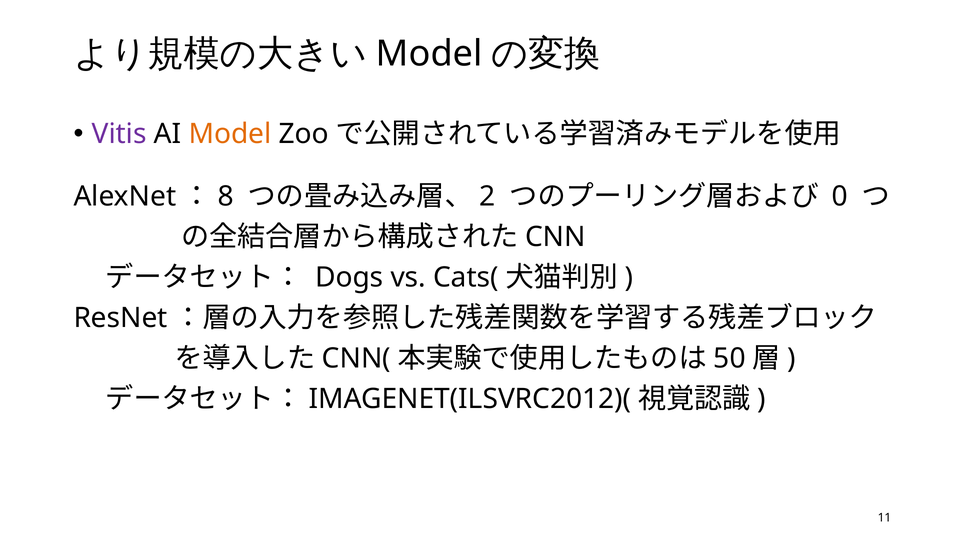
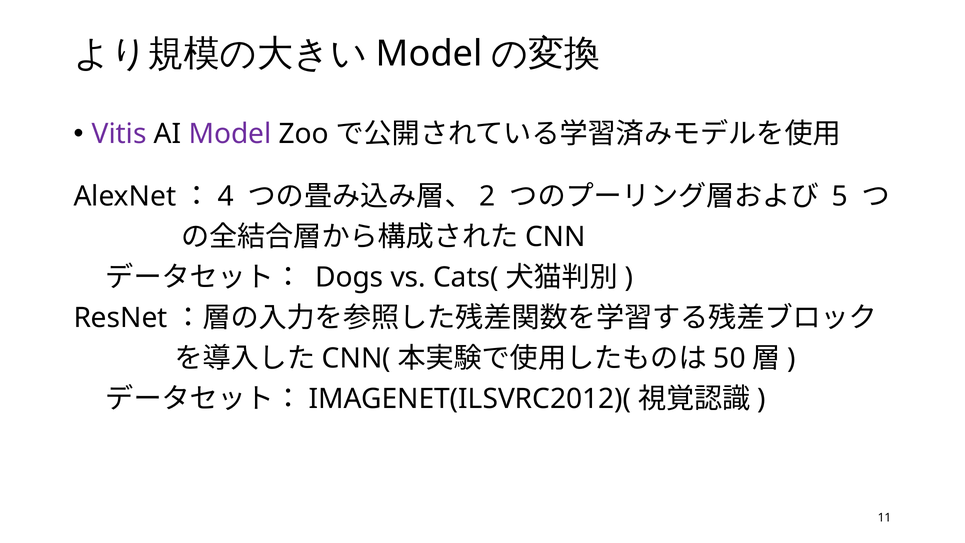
Model at (230, 134) colour: orange -> purple
8: 8 -> 4
0: 0 -> 5
